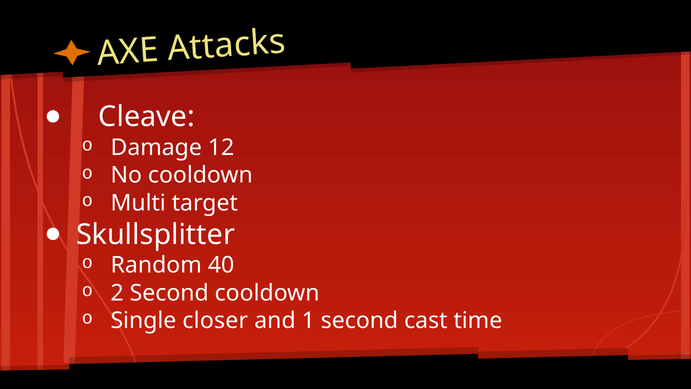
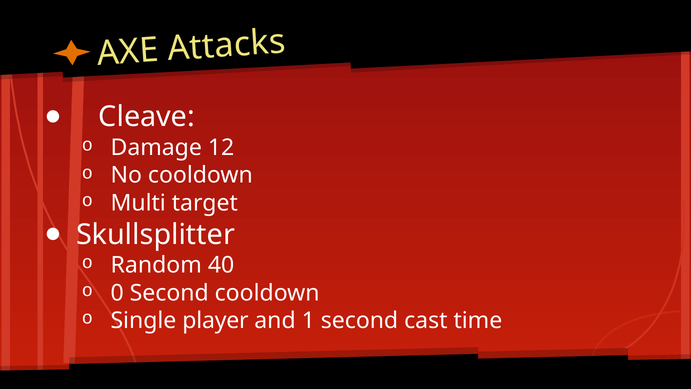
2: 2 -> 0
closer: closer -> player
